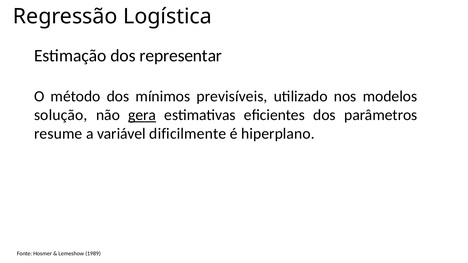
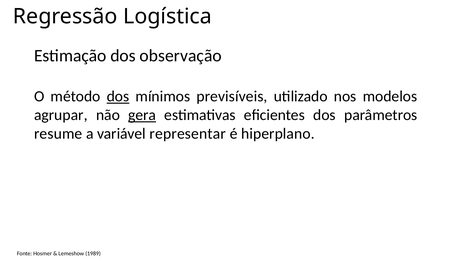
representar: representar -> observação
dos at (118, 96) underline: none -> present
solução: solução -> agrupar
dificilmente: dificilmente -> representar
